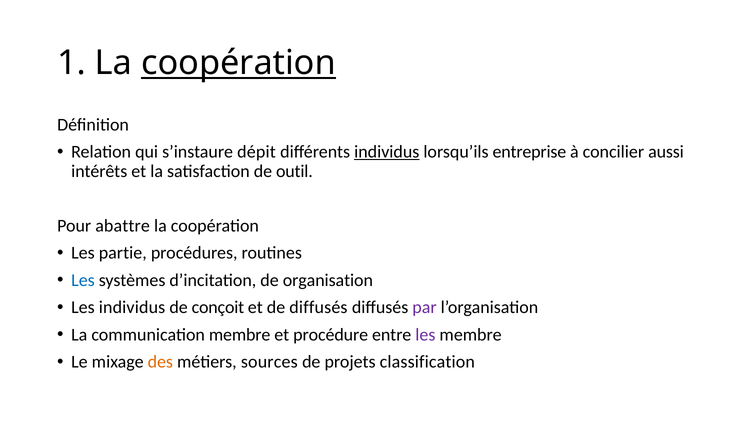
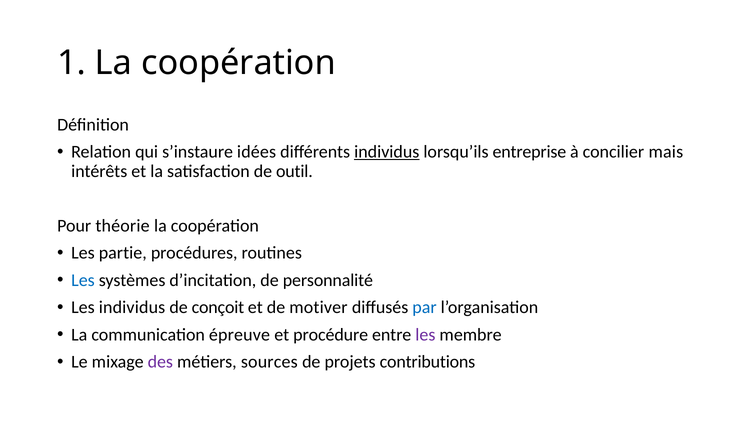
coopération at (239, 63) underline: present -> none
dépit: dépit -> idées
aussi: aussi -> mais
abattre: abattre -> théorie
organisation: organisation -> personnalité
de diffusés: diffusés -> motiver
par colour: purple -> blue
communication membre: membre -> épreuve
des colour: orange -> purple
classification: classification -> contributions
